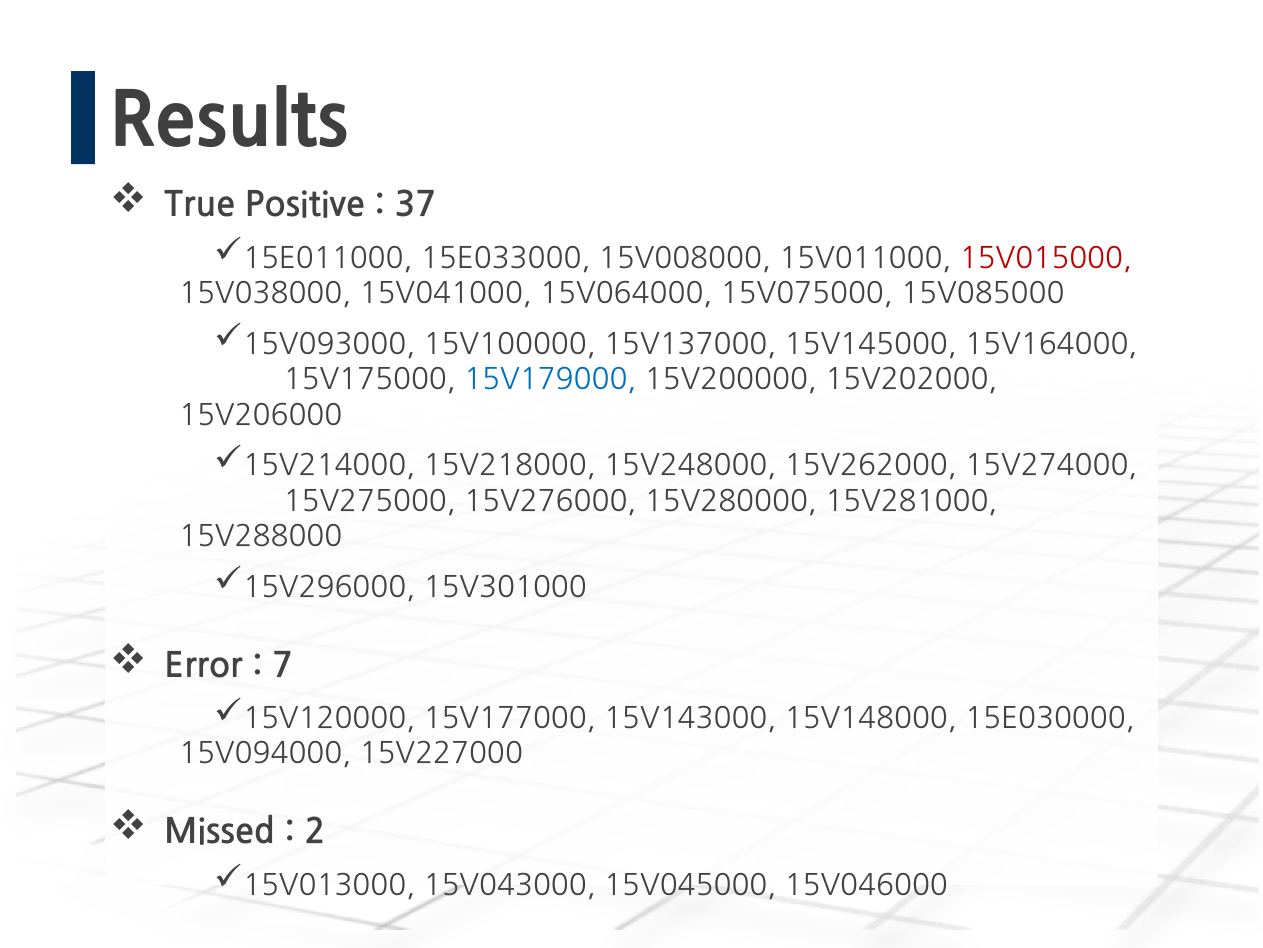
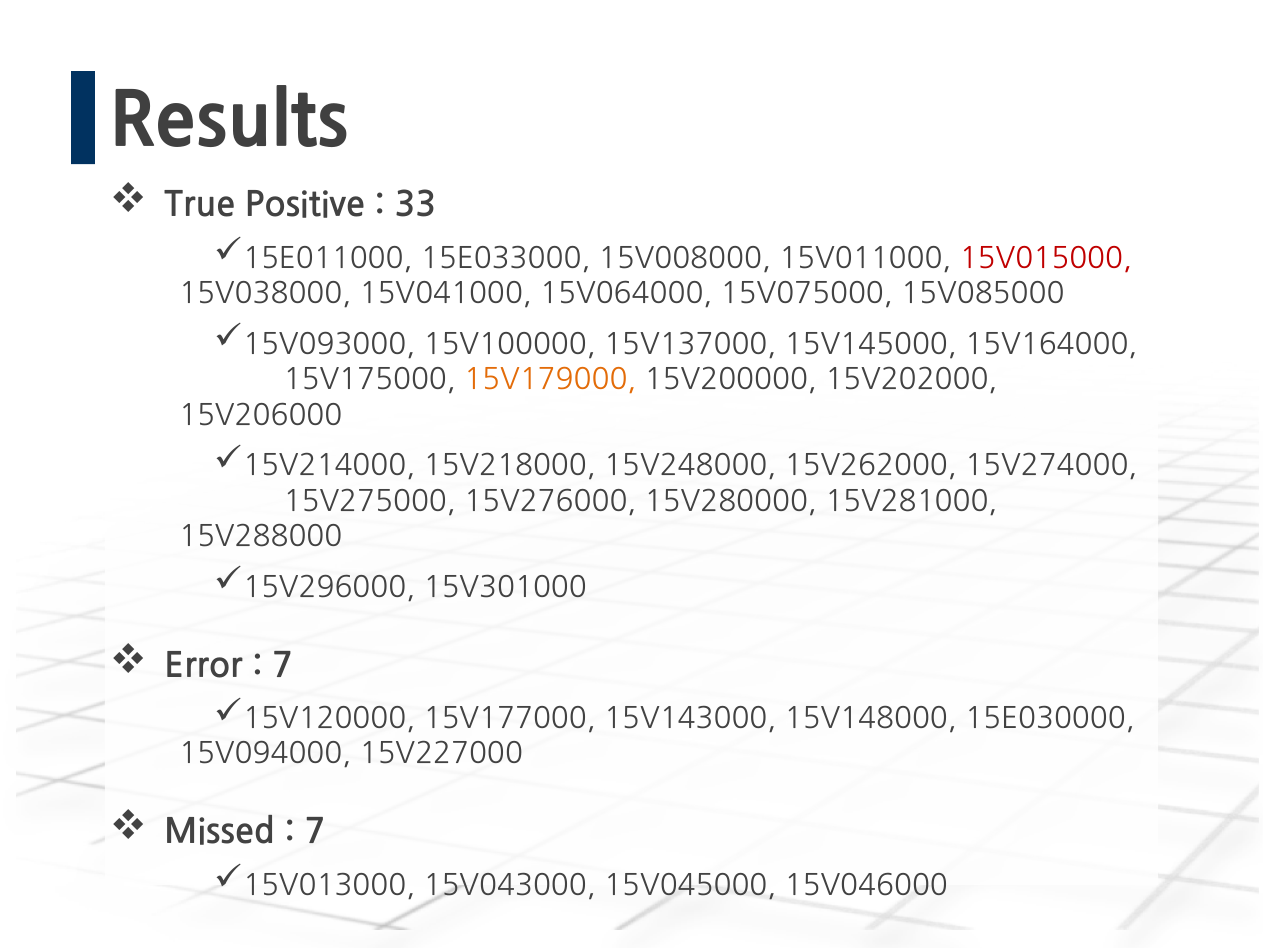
37: 37 -> 33
15V179000 colour: blue -> orange
2 at (315, 832): 2 -> 7
